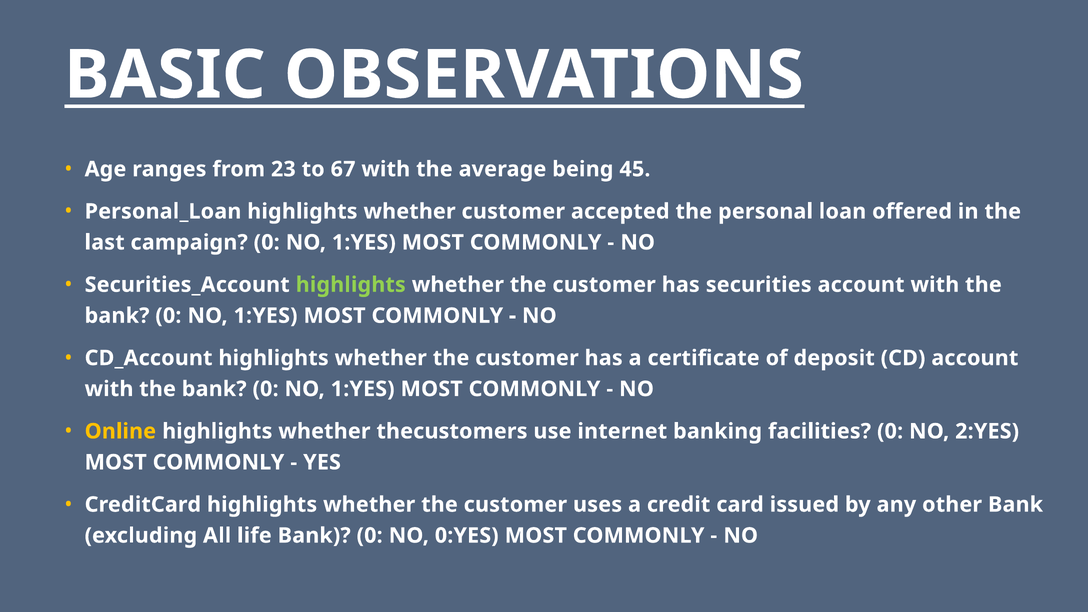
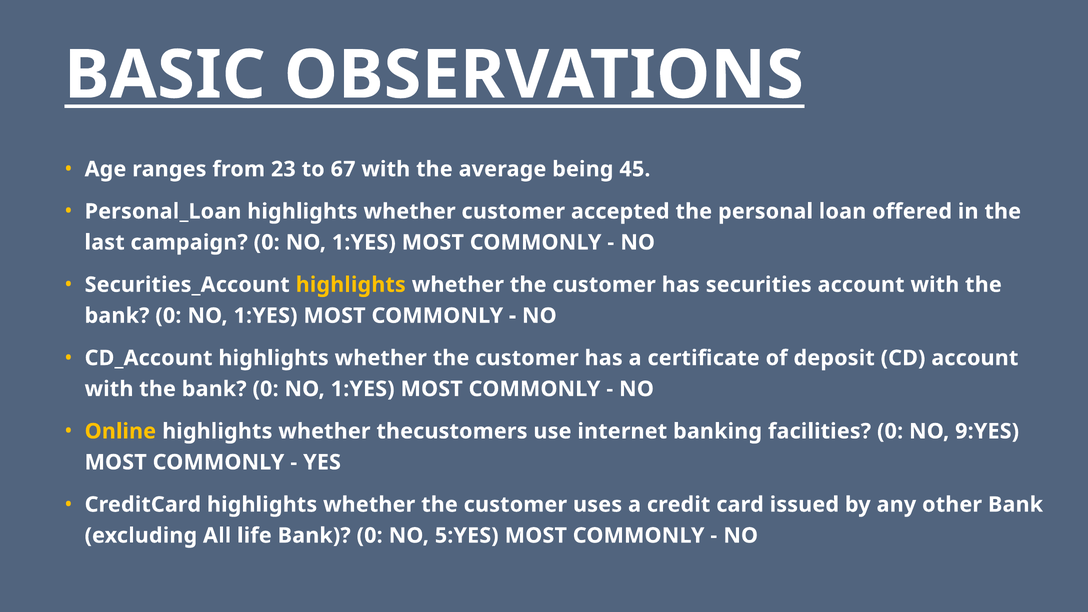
highlights at (351, 285) colour: light green -> yellow
2:YES: 2:YES -> 9:YES
0:YES: 0:YES -> 5:YES
